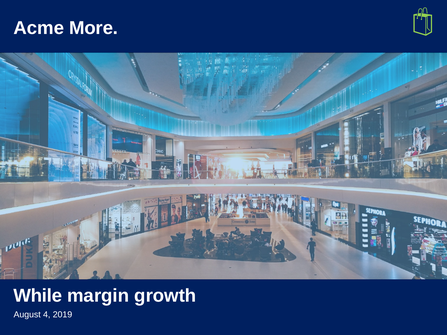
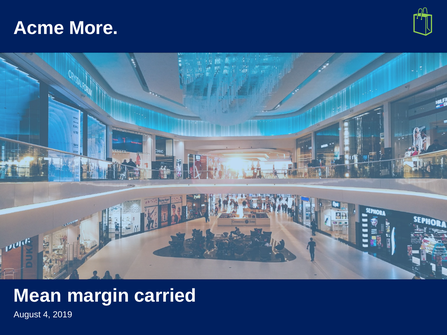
While: While -> Mean
growth: growth -> carried
